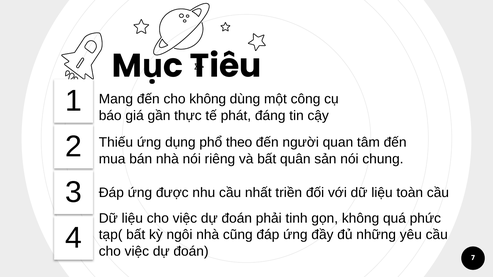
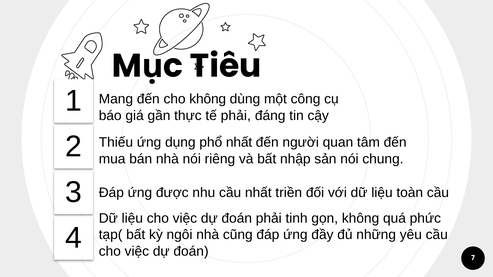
tế phát: phát -> phải
phổ theo: theo -> nhất
quân: quân -> nhập
